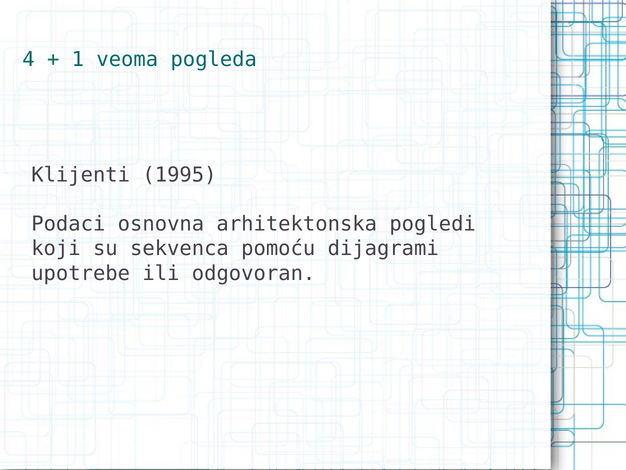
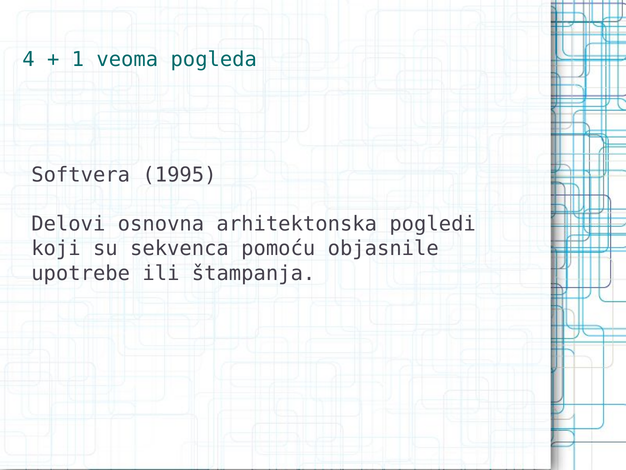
Klijenti: Klijenti -> Softvera
Podaci: Podaci -> Delovi
dijagrami: dijagrami -> objasnile
odgovoran: odgovoran -> štampanja
